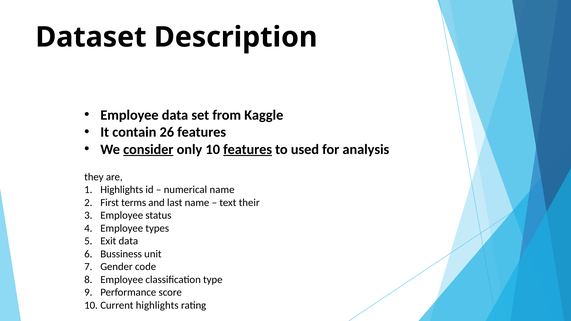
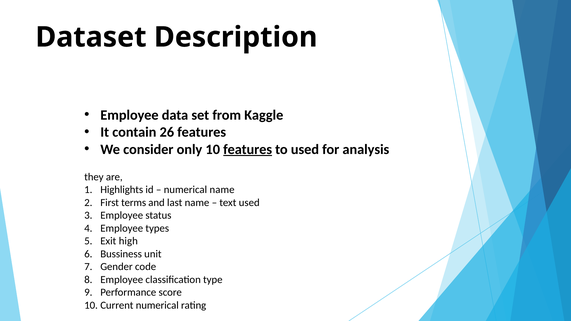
consider underline: present -> none
text their: their -> used
Exit data: data -> high
highlights at (157, 305): highlights -> numerical
